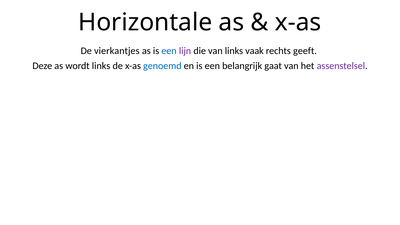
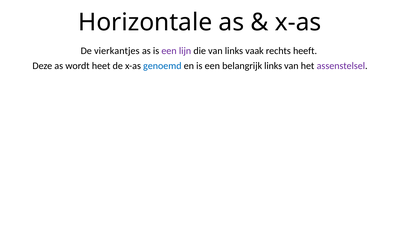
een at (169, 51) colour: blue -> purple
geeft: geeft -> heeft
wordt links: links -> heet
belangrijk gaat: gaat -> links
